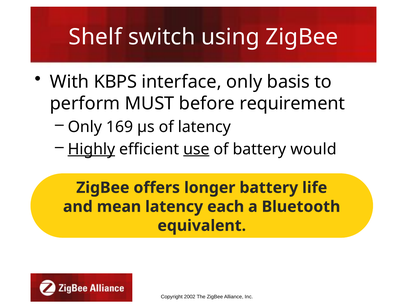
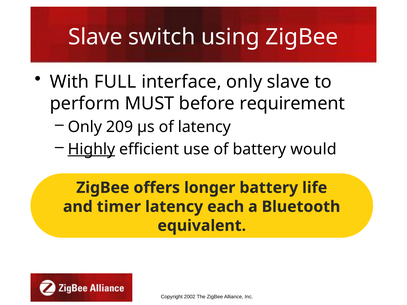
Shelf at (95, 37): Shelf -> Slave
KBPS: KBPS -> FULL
only basis: basis -> slave
169: 169 -> 209
use underline: present -> none
mean: mean -> timer
